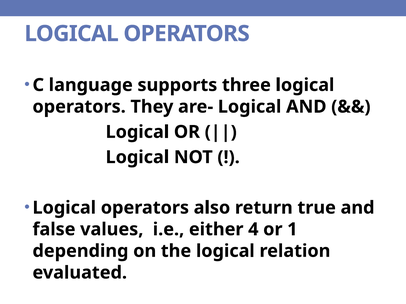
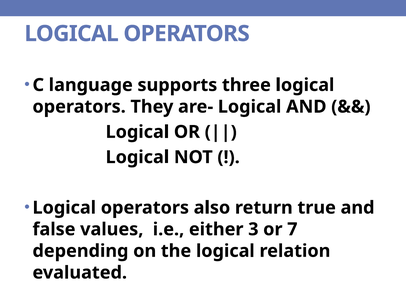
4: 4 -> 3
1: 1 -> 7
